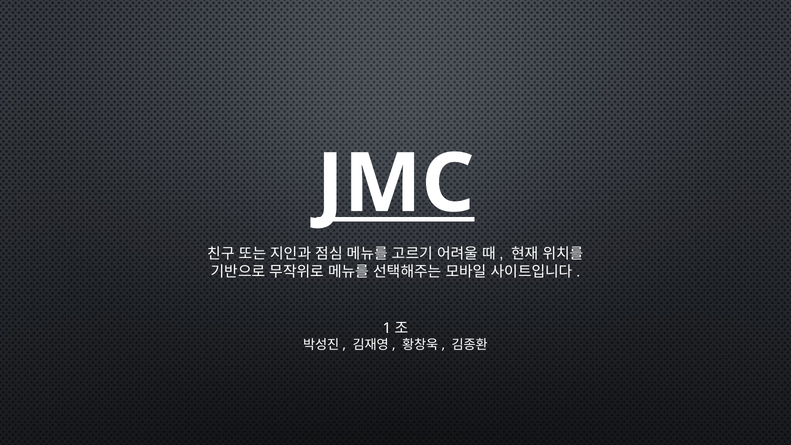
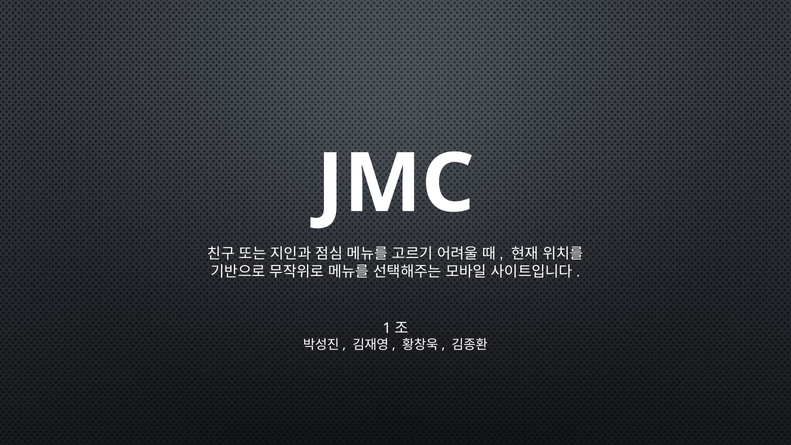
JMC underline: present -> none
